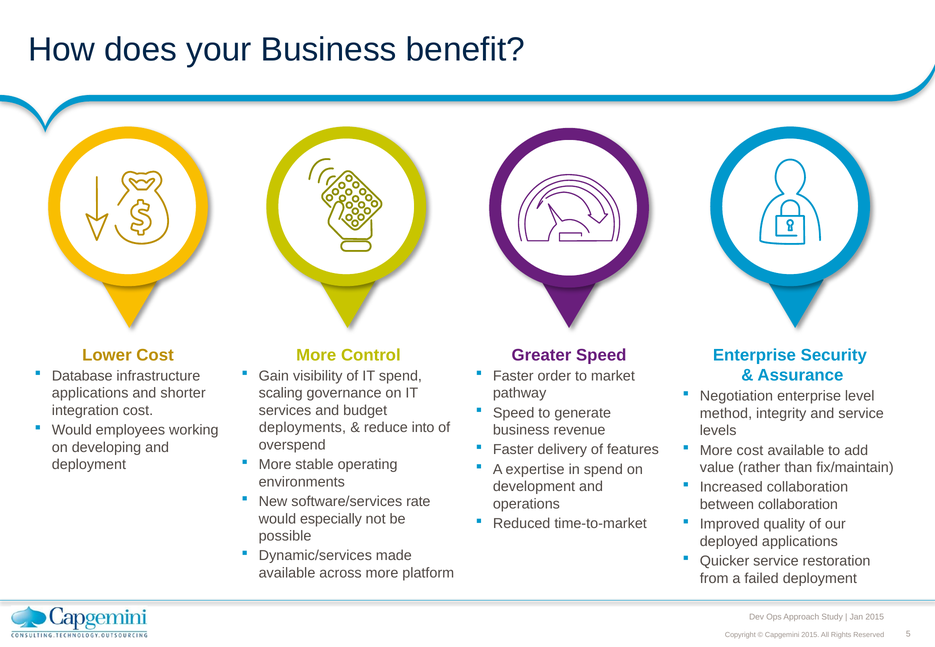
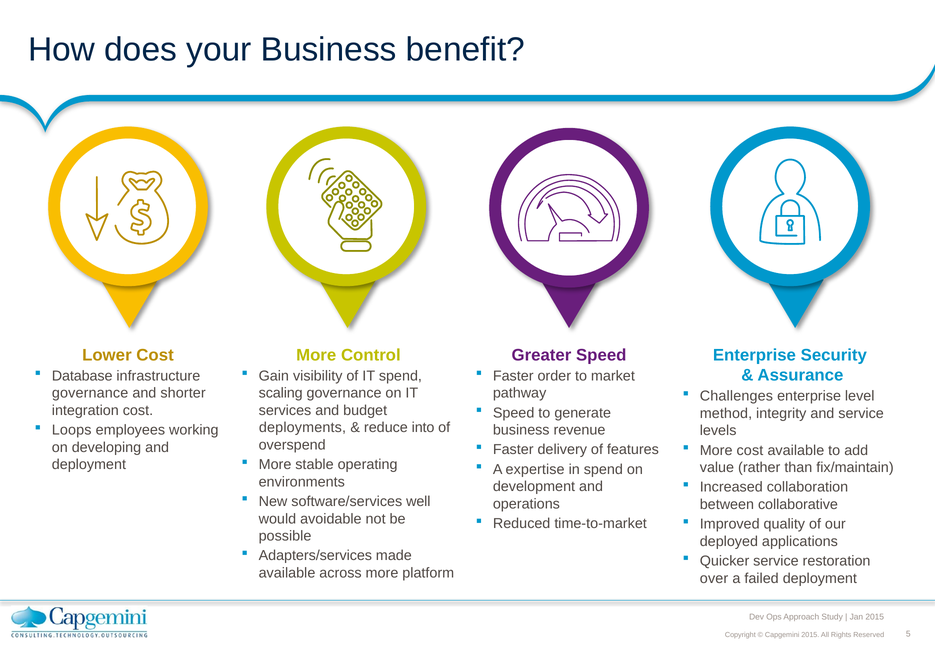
applications at (90, 393): applications -> governance
Negotiation: Negotiation -> Challenges
Would at (72, 430): Would -> Loops
rate: rate -> well
between collaboration: collaboration -> collaborative
especially: especially -> avoidable
Dynamic/services: Dynamic/services -> Adapters/services
from: from -> over
